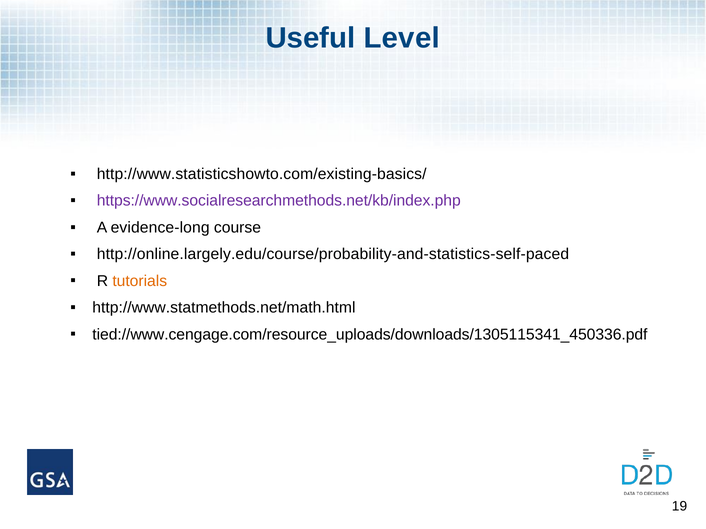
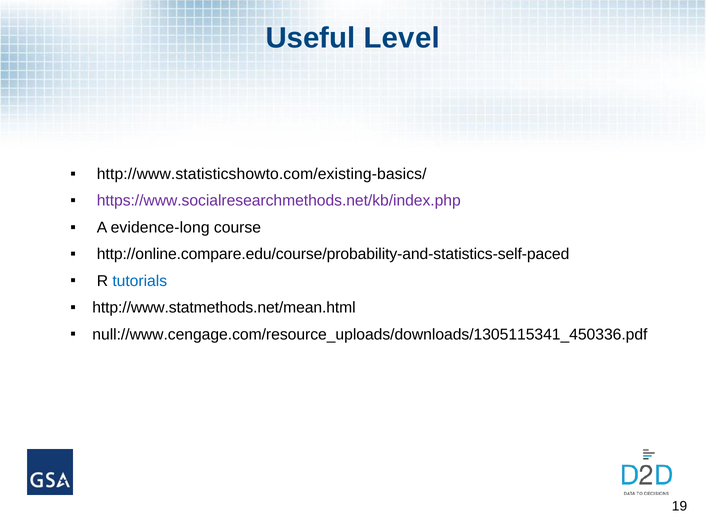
http://online.largely.edu/course/probability-and-statistics-self-paced: http://online.largely.edu/course/probability-and-statistics-self-paced -> http://online.compare.edu/course/probability-and-statistics-self-paced
tutorials colour: orange -> blue
http://www.statmethods.net/math.html: http://www.statmethods.net/math.html -> http://www.statmethods.net/mean.html
tied://www.cengage.com/resource_uploads/downloads/1305115341_450336.pdf: tied://www.cengage.com/resource_uploads/downloads/1305115341_450336.pdf -> null://www.cengage.com/resource_uploads/downloads/1305115341_450336.pdf
